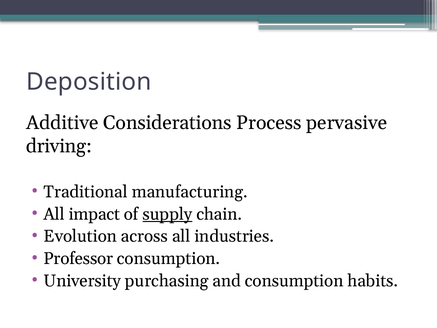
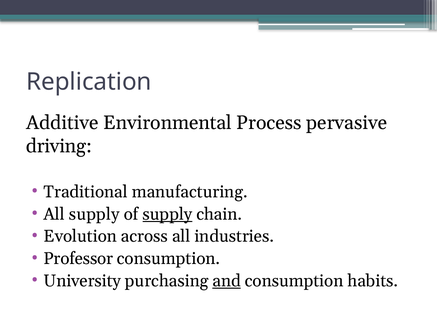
Deposition: Deposition -> Replication
Considerations: Considerations -> Environmental
All impact: impact -> supply
and underline: none -> present
